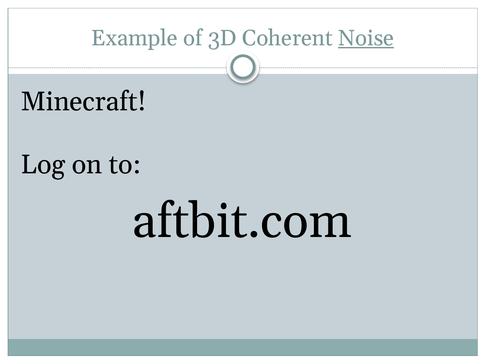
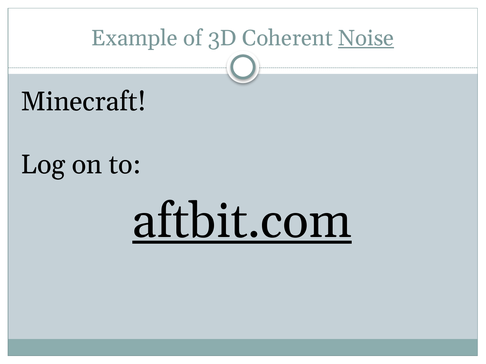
aftbit.com underline: none -> present
